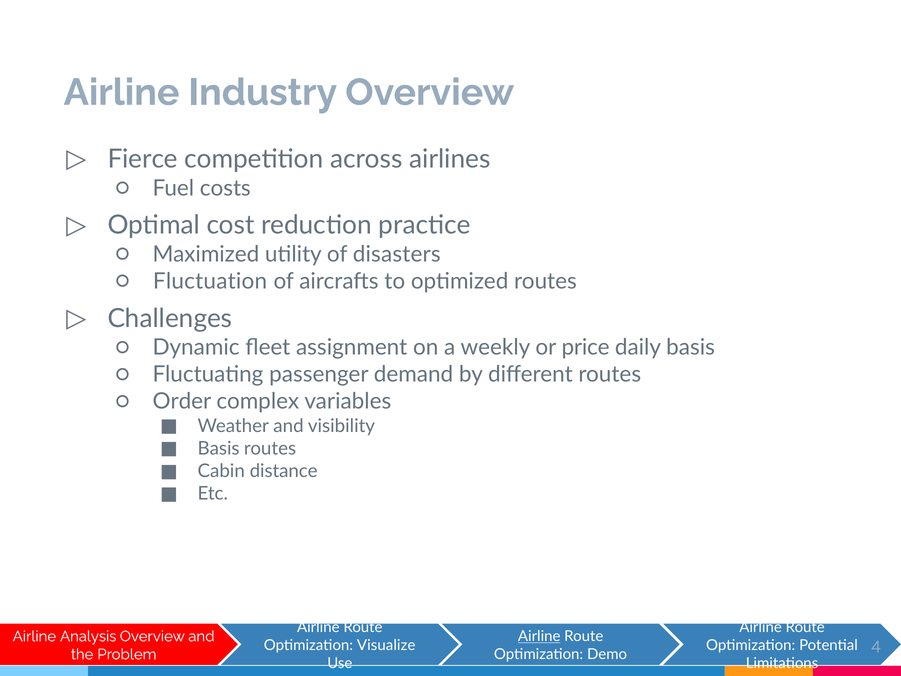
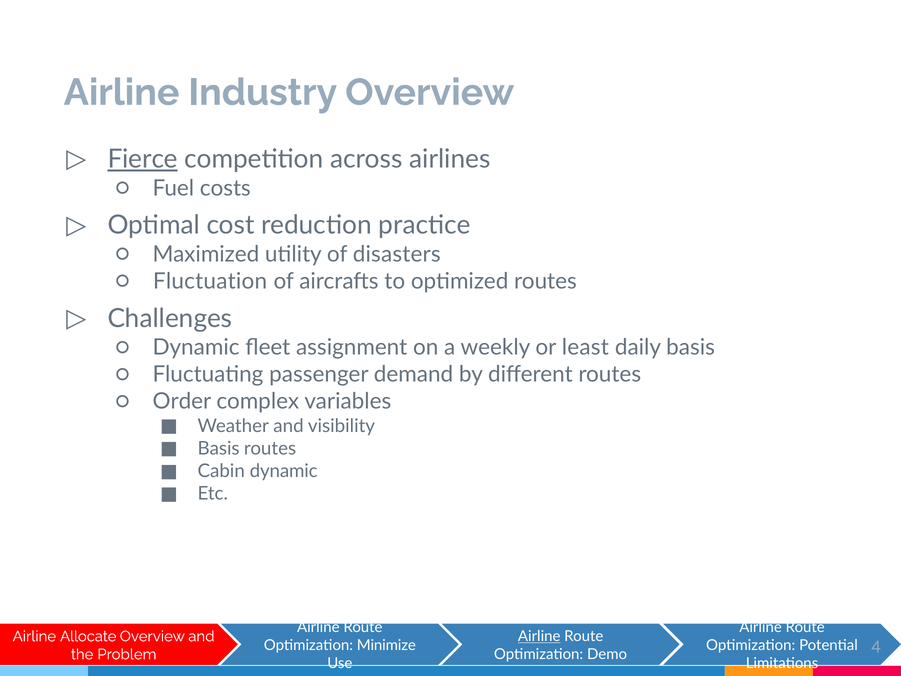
Fierce underline: none -> present
price: price -> least
Cabin distance: distance -> dynamic
Analysis: Analysis -> Allocate
Visualize: Visualize -> Minimize
